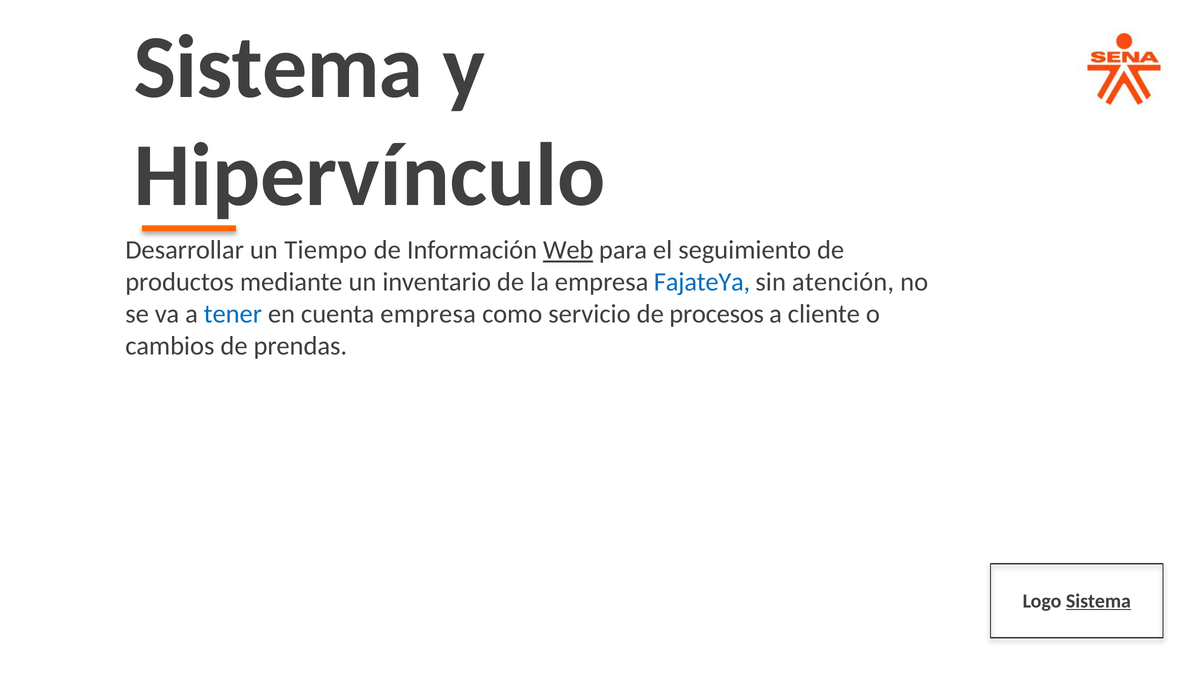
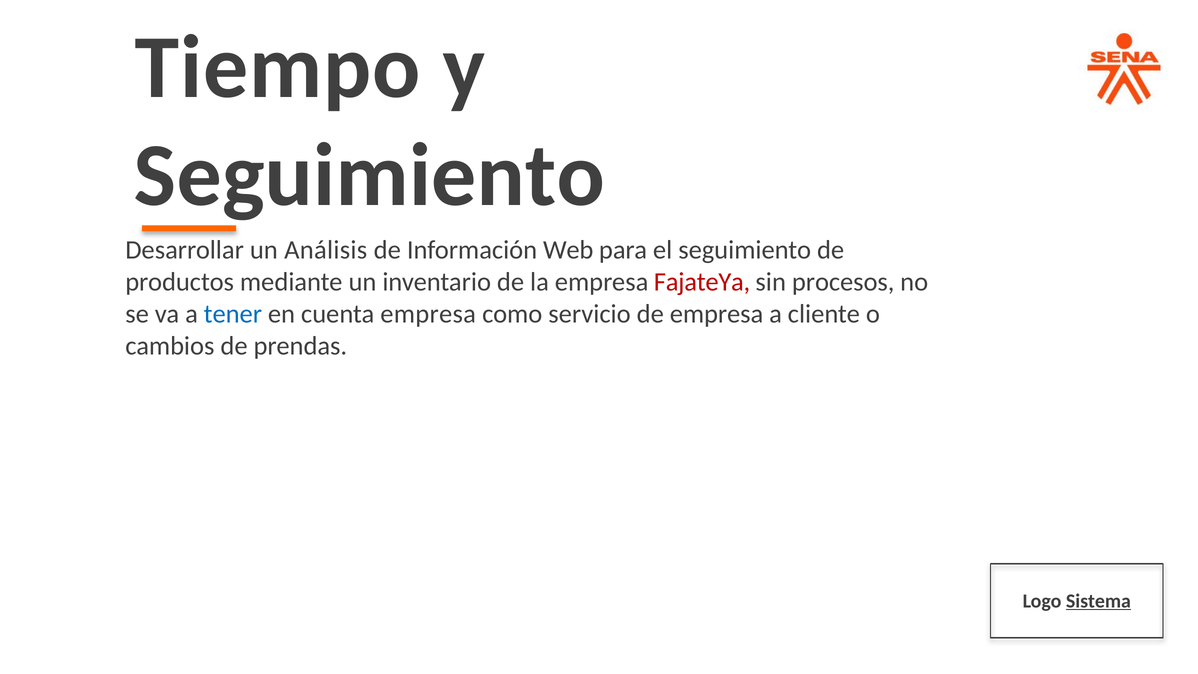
Sistema at (279, 68): Sistema -> Tiempo
Hipervínculo at (370, 175): Hipervínculo -> Seguimiento
Tiempo: Tiempo -> Análisis
Web underline: present -> none
FajateYa colour: blue -> red
atención: atención -> procesos
de procesos: procesos -> empresa
